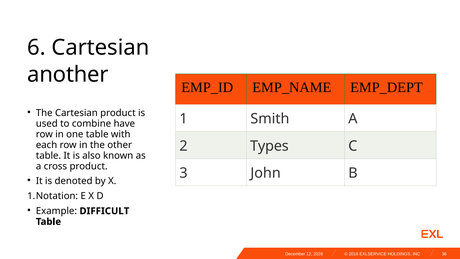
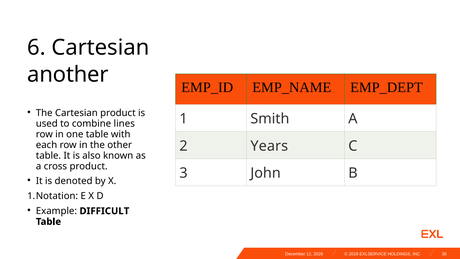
have: have -> lines
Types: Types -> Years
